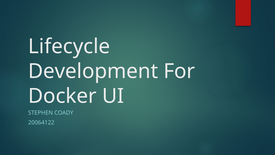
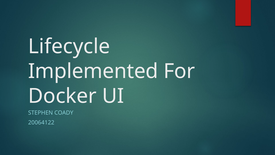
Development: Development -> Implemented
